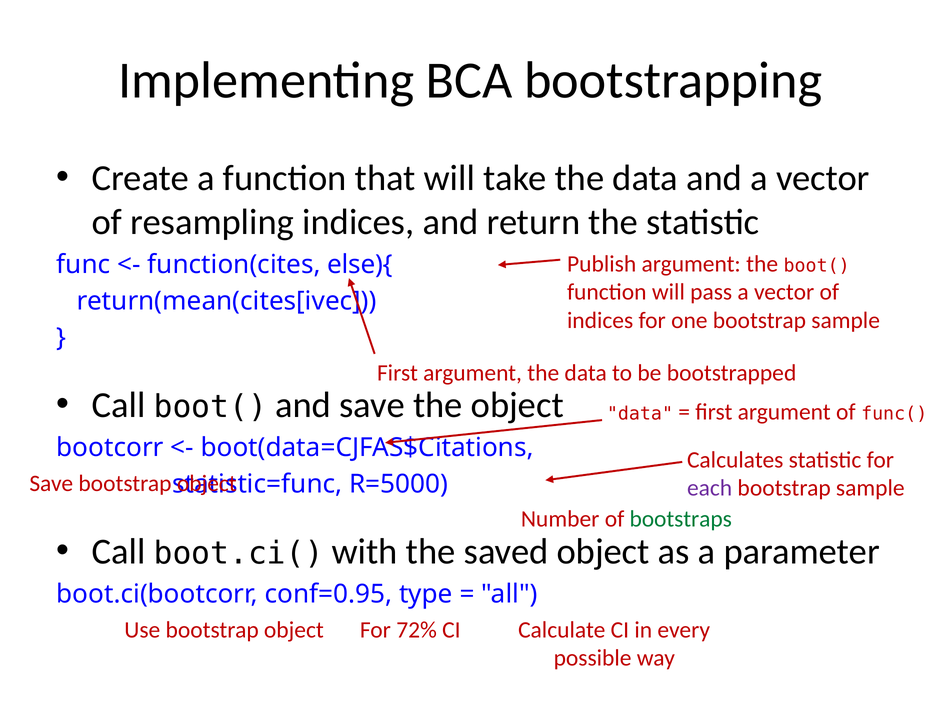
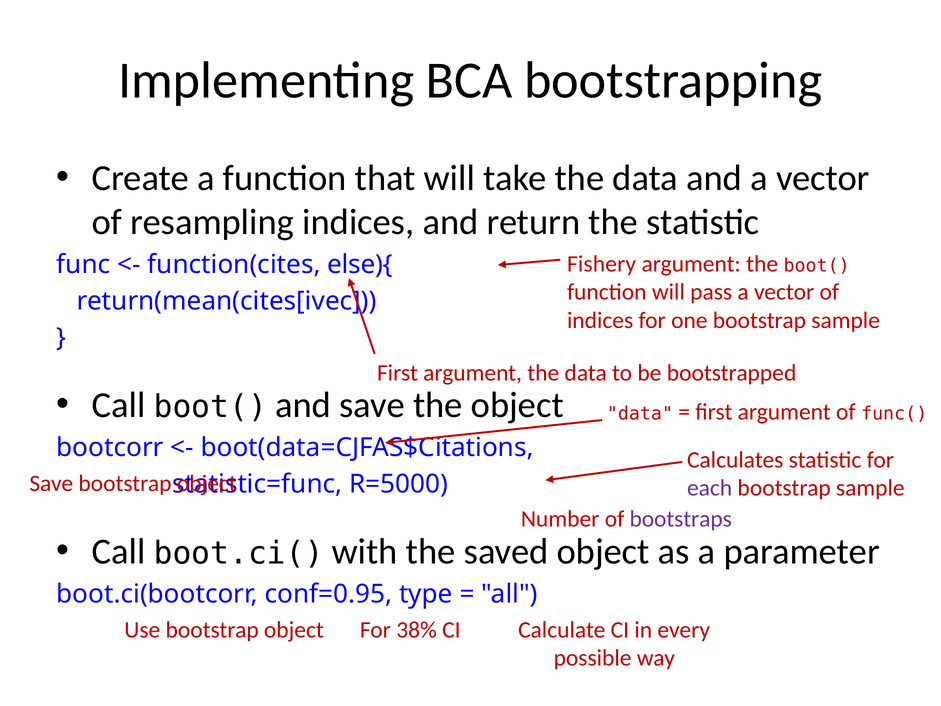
Publish: Publish -> Fishery
bootstraps colour: green -> purple
72%: 72% -> 38%
